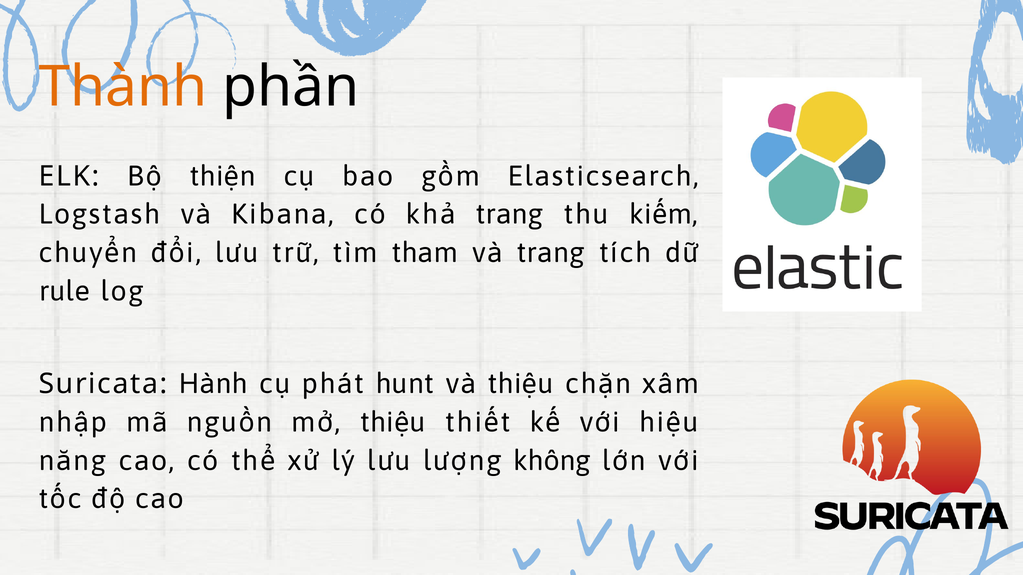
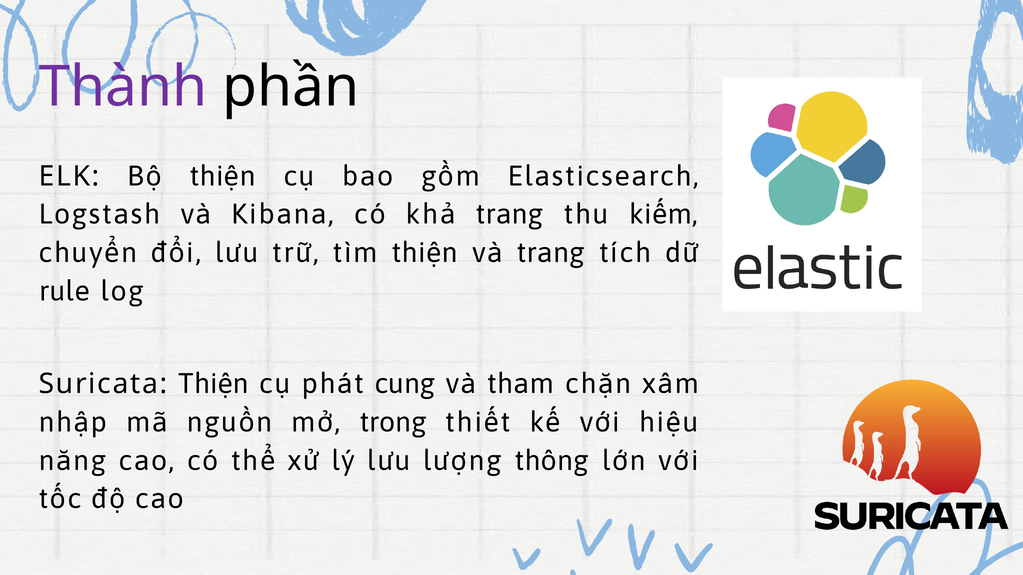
Thành colour: orange -> purple
tìm tham: tham -> thiện
Suricata Hành: Hành -> Thiện
hunt: hunt -> cung
và thiệu: thiệu -> tham
mở thiệu: thiệu -> trong
không: không -> thông
